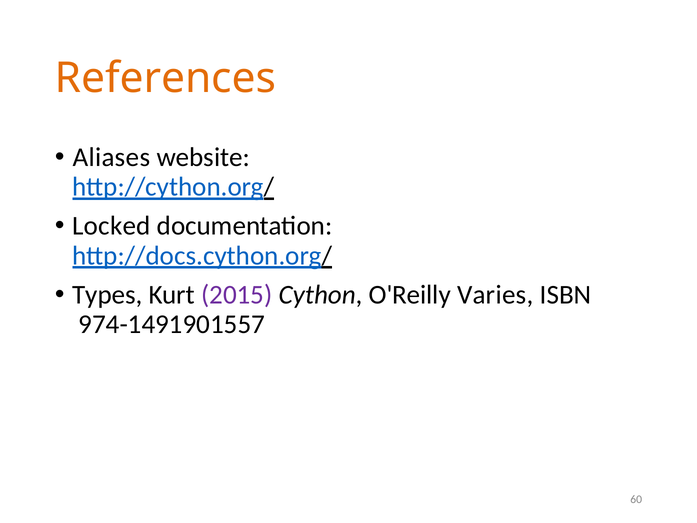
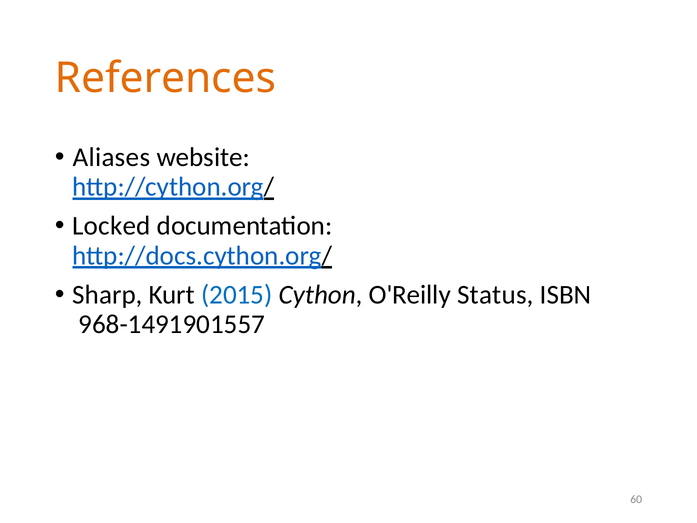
Types: Types -> Sharp
2015 colour: purple -> blue
Varies: Varies -> Status
974-1491901557: 974-1491901557 -> 968-1491901557
